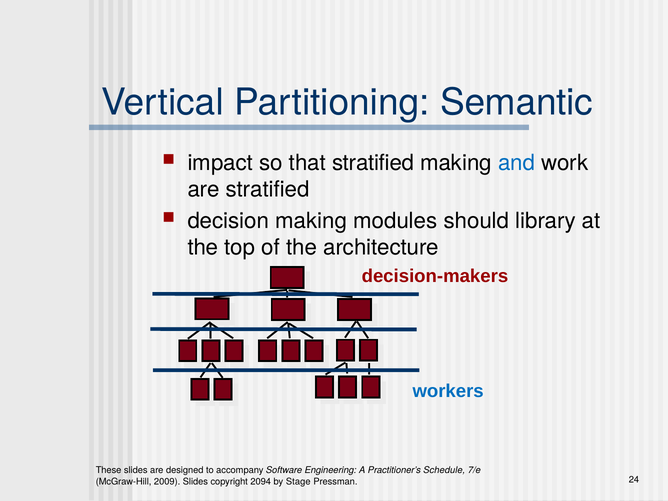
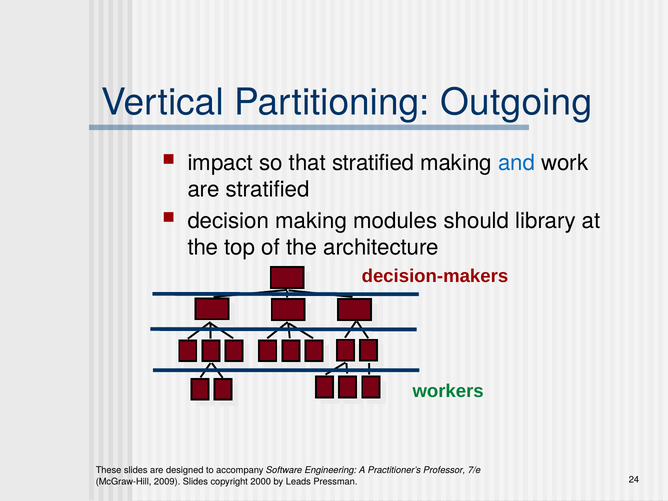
Semantic: Semantic -> Outgoing
workers colour: blue -> green
Schedule: Schedule -> Professor
2094: 2094 -> 2000
Stage: Stage -> Leads
